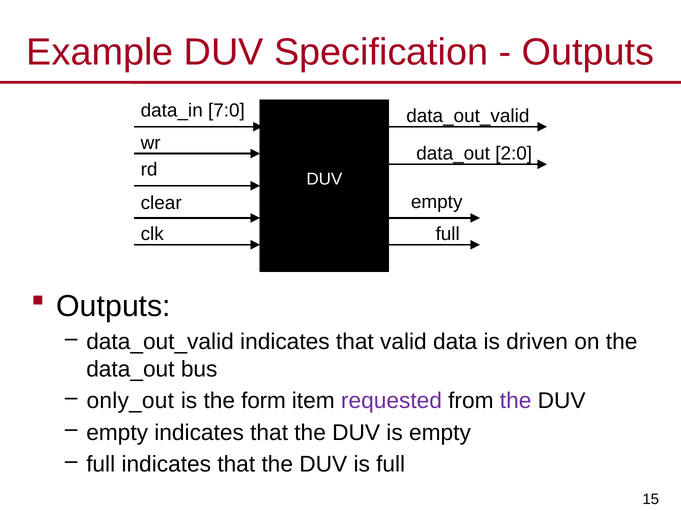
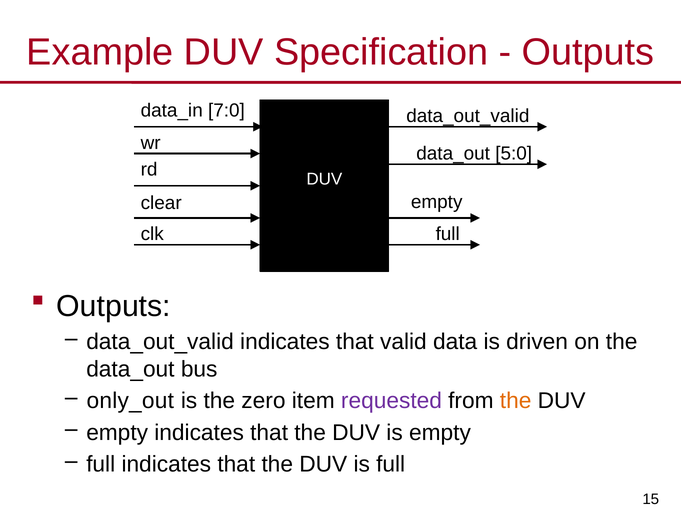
2:0: 2:0 -> 5:0
form: form -> zero
the at (516, 401) colour: purple -> orange
